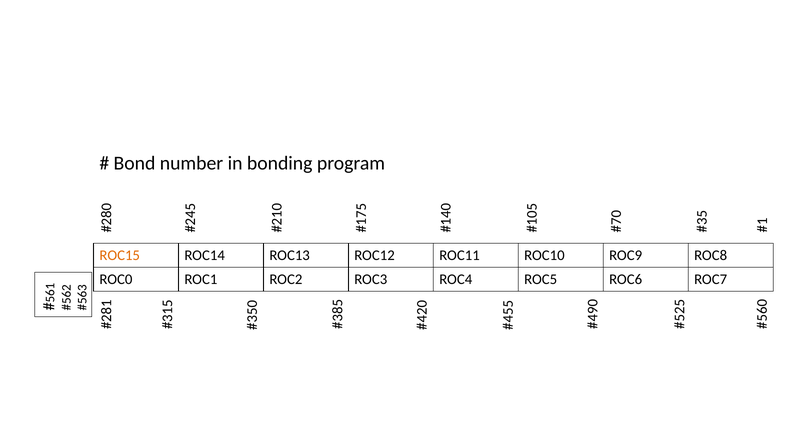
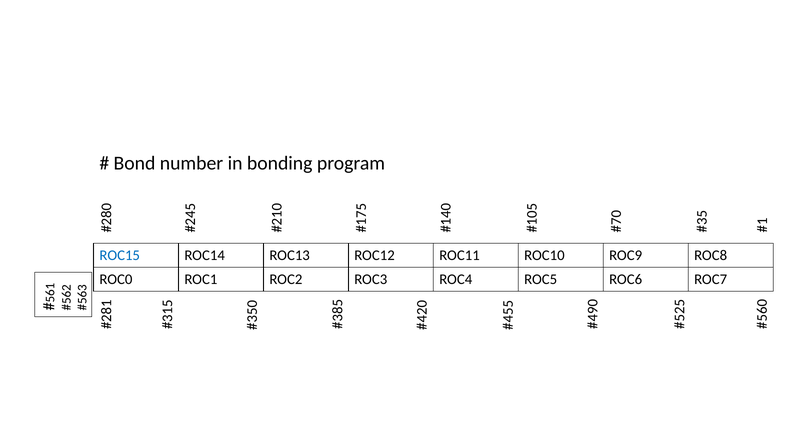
ROC15 colour: orange -> blue
